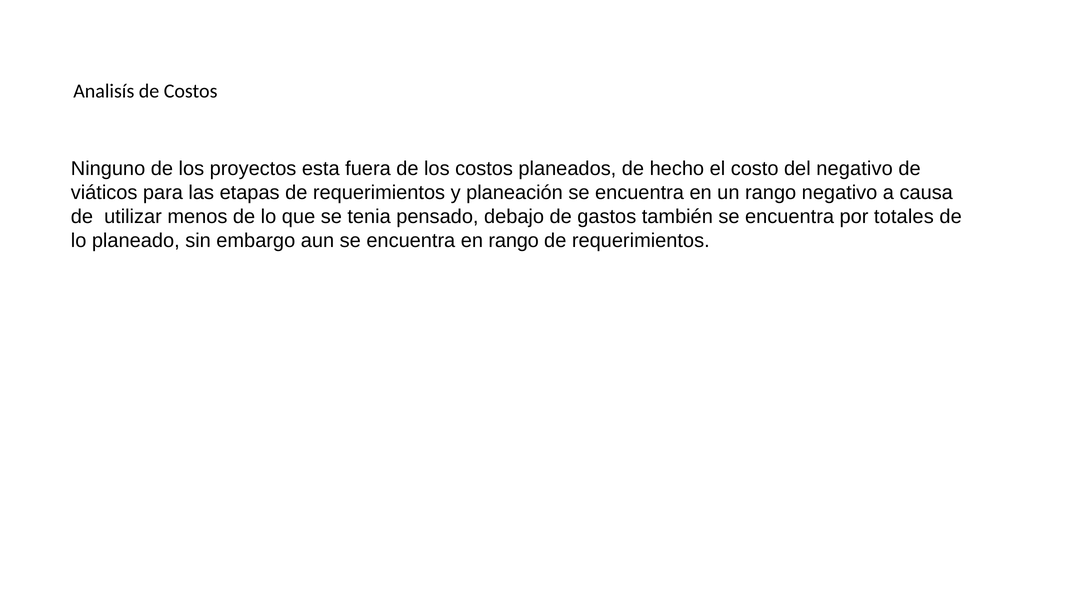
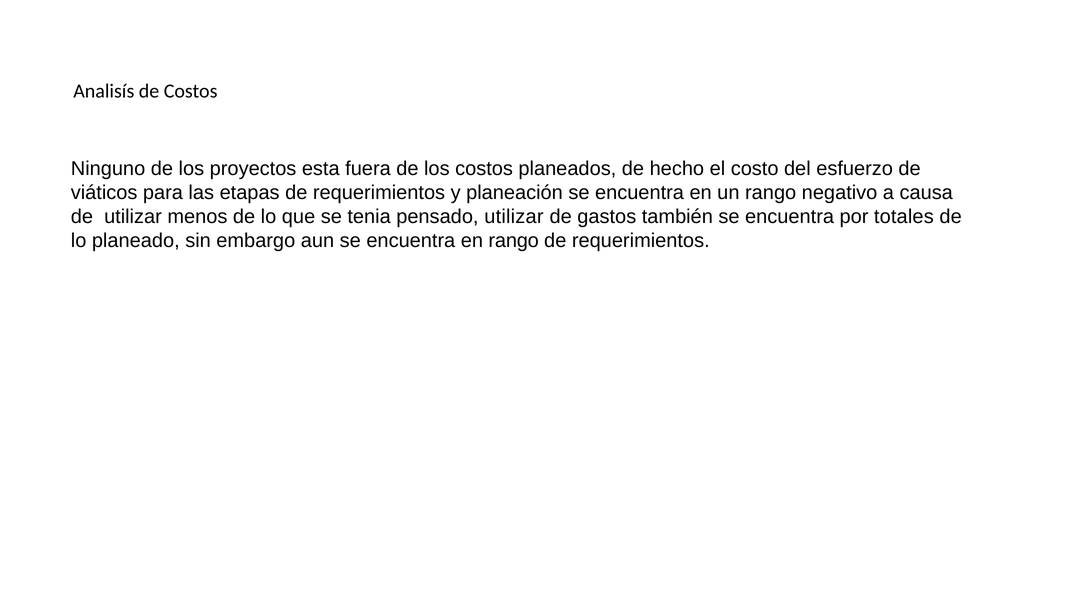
del negativo: negativo -> esfuerzo
pensado debajo: debajo -> utilizar
